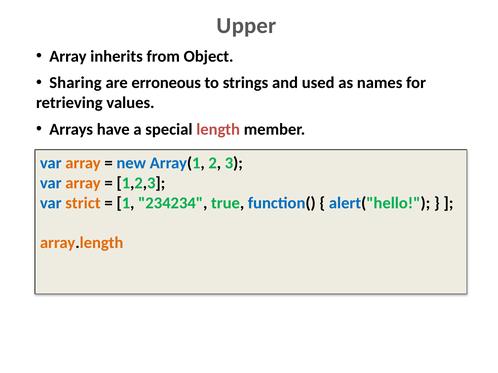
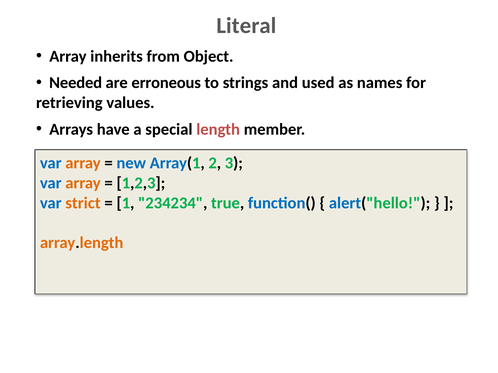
Upper: Upper -> Literal
Sharing: Sharing -> Needed
